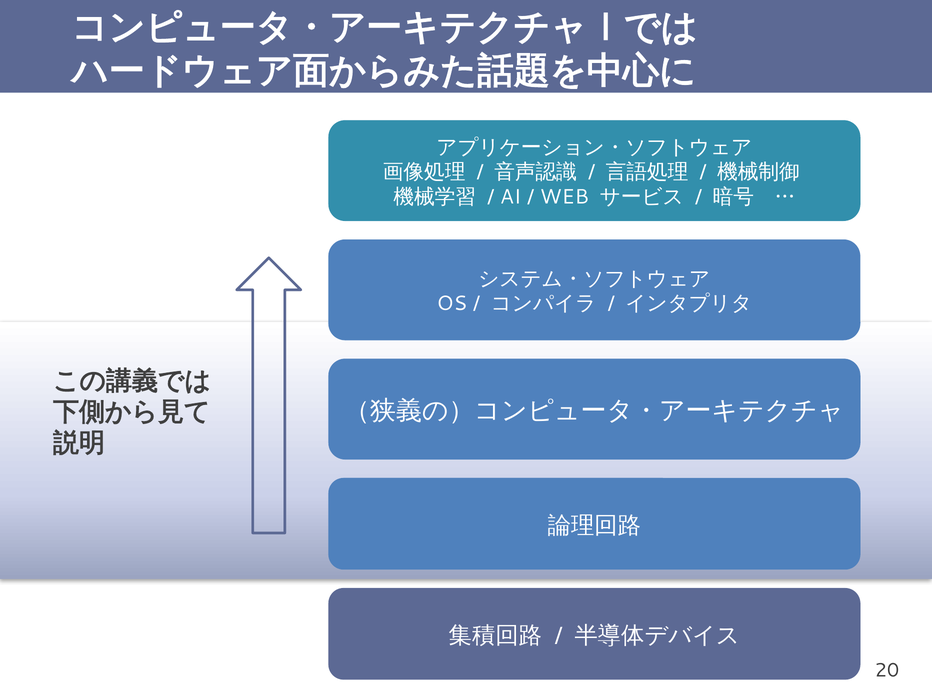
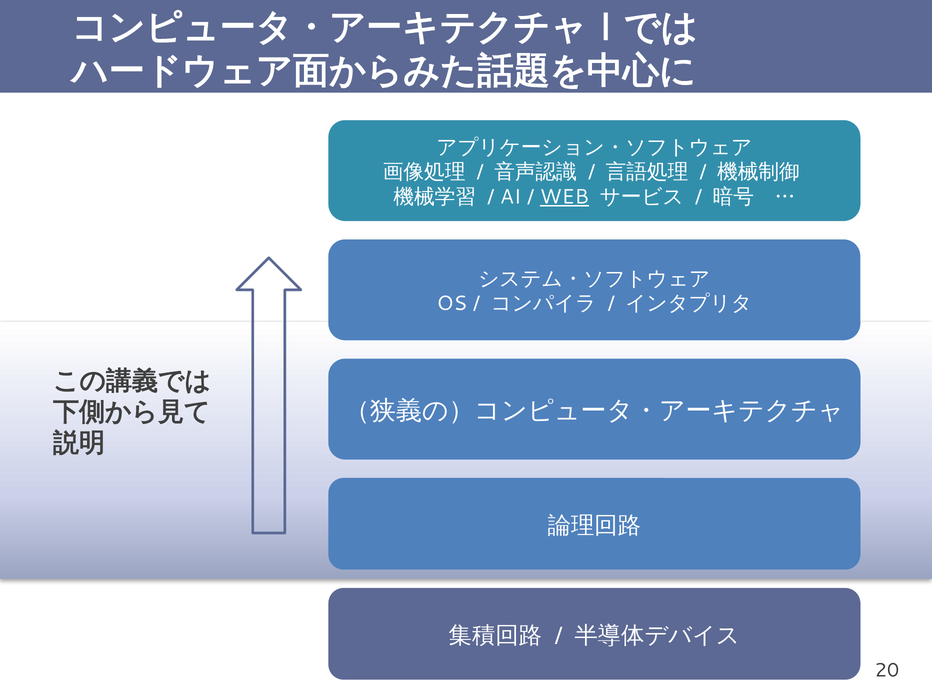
WEB underline: none -> present
